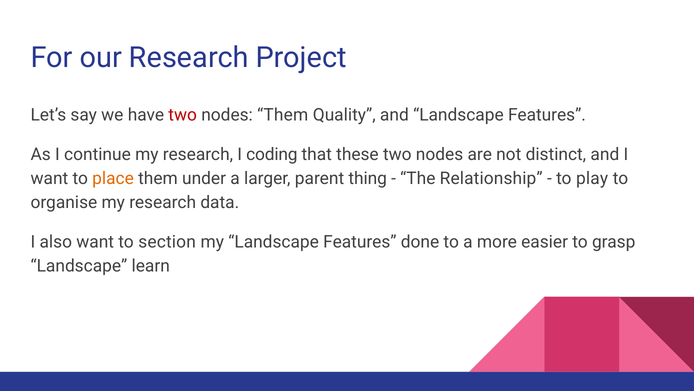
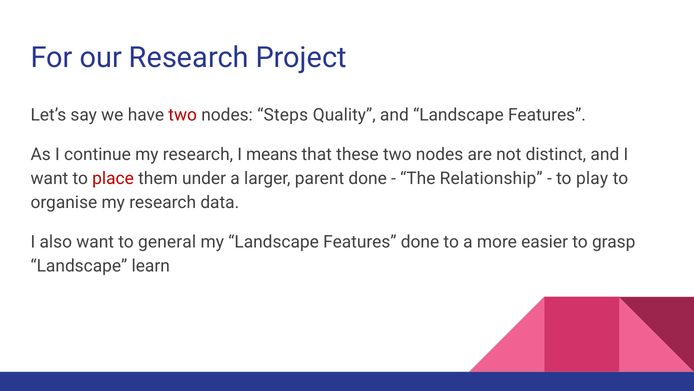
nodes Them: Them -> Steps
coding: coding -> means
place colour: orange -> red
parent thing: thing -> done
section: section -> general
